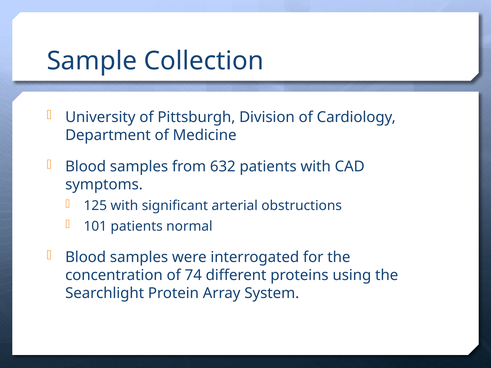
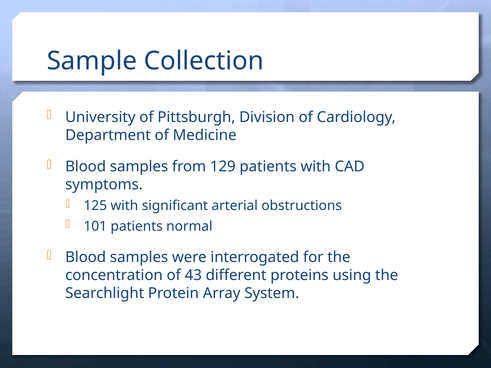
632: 632 -> 129
74: 74 -> 43
